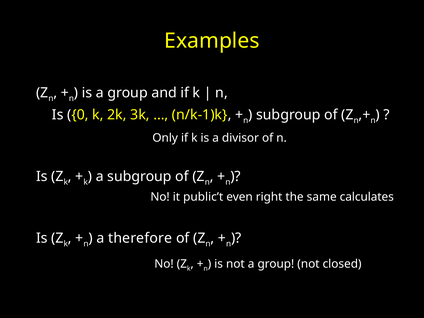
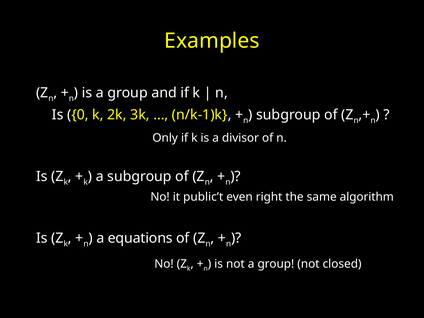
calculates: calculates -> algorithm
therefore: therefore -> equations
